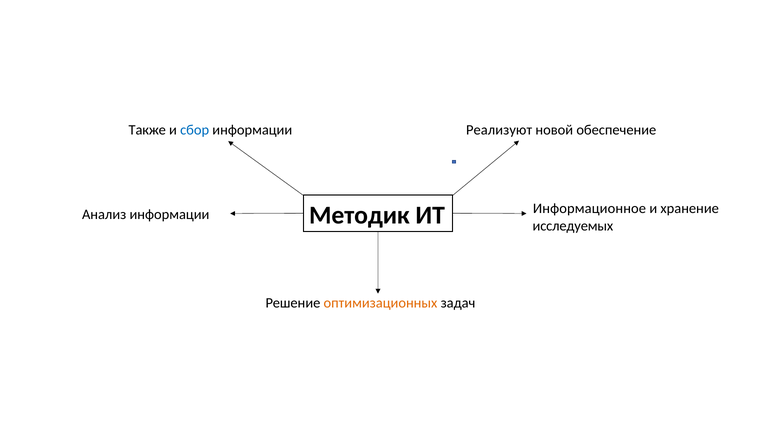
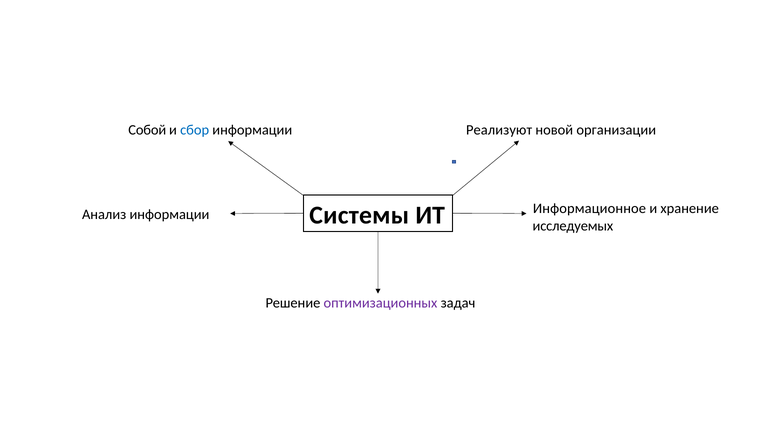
Также: Также -> Собой
обеспечение: обеспечение -> организации
Методик: Методик -> Системы
оптимизационных colour: orange -> purple
